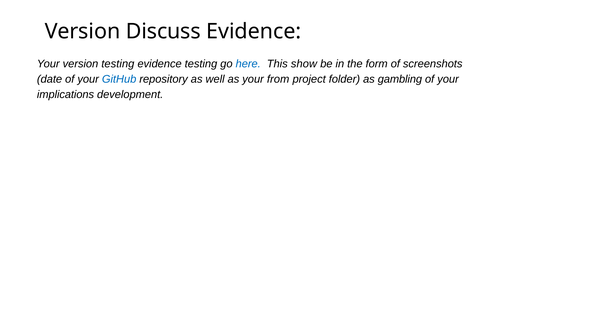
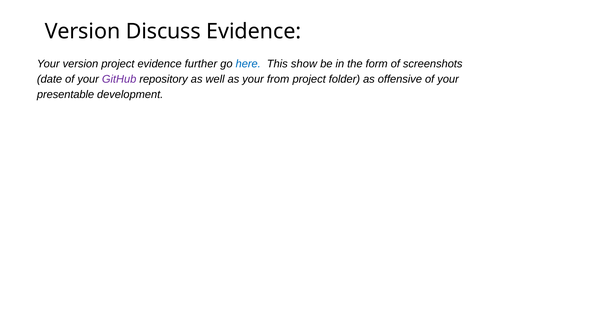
version testing: testing -> project
evidence testing: testing -> further
GitHub colour: blue -> purple
gambling: gambling -> offensive
implications: implications -> presentable
